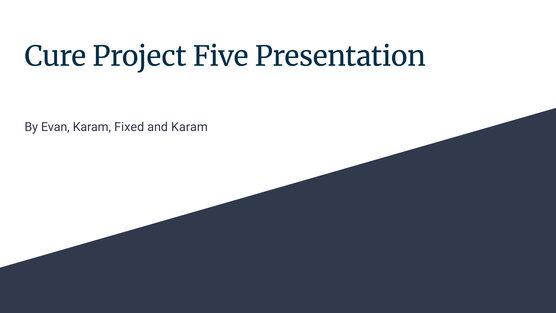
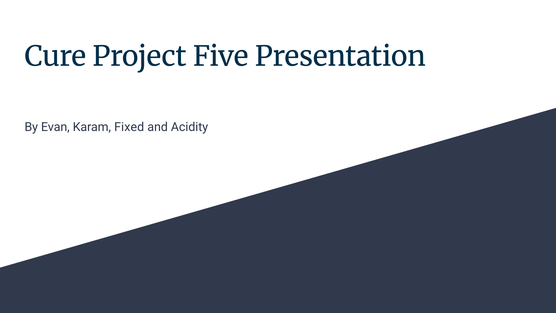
and Karam: Karam -> Acidity
